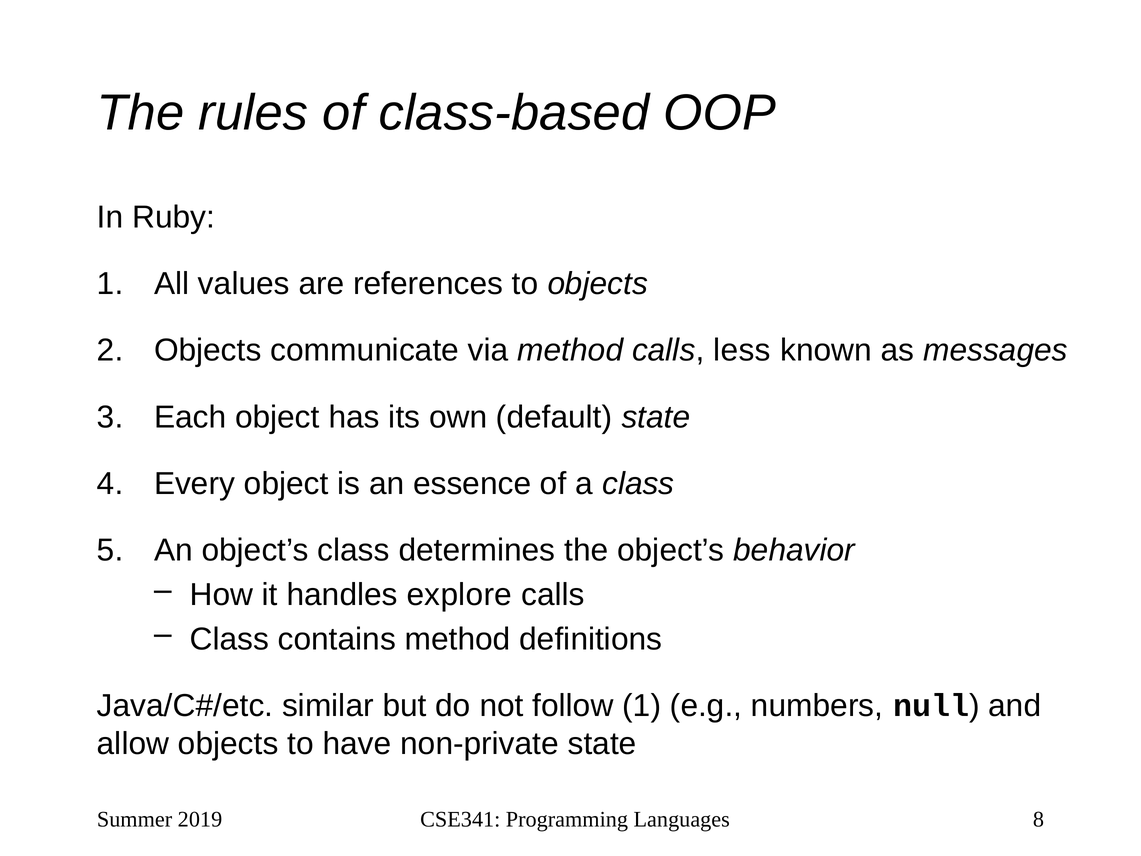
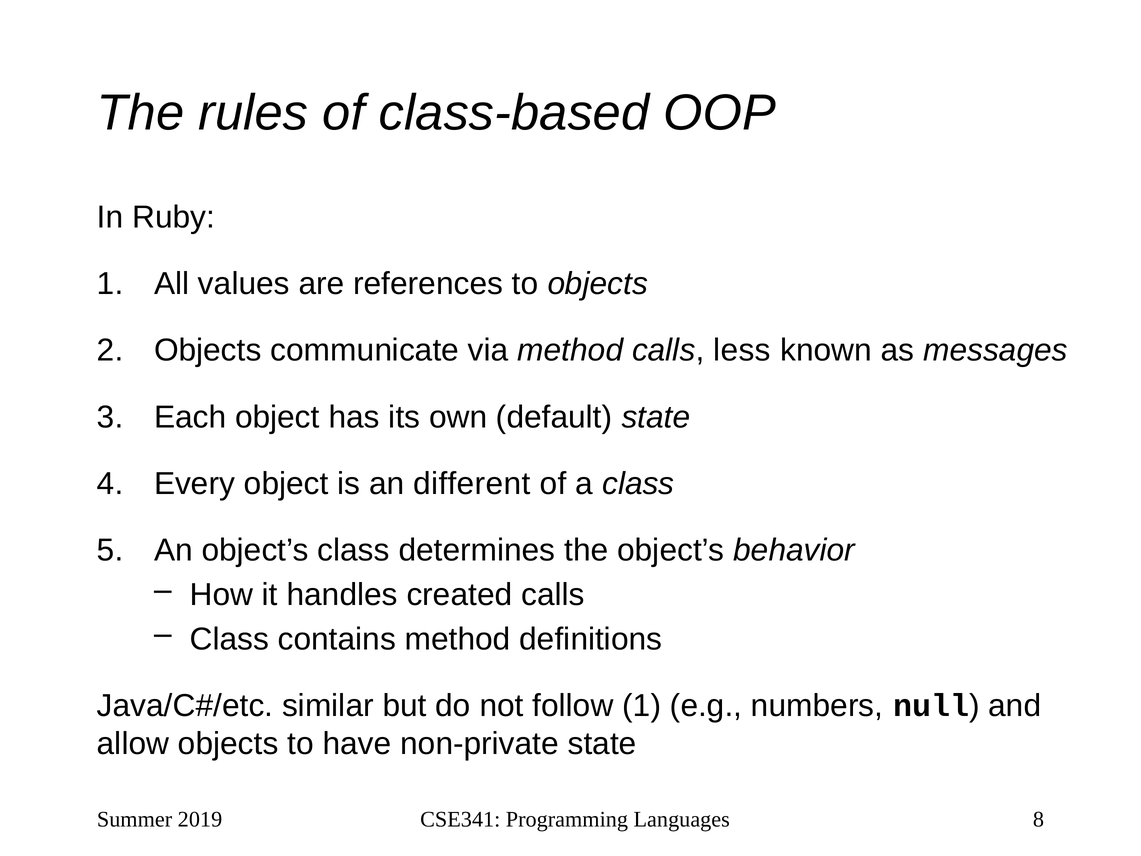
essence: essence -> different
explore: explore -> created
